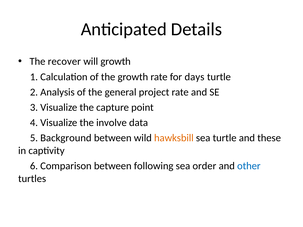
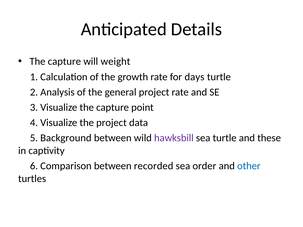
recover at (64, 62): recover -> capture
will growth: growth -> weight
the involve: involve -> project
hawksbill colour: orange -> purple
following: following -> recorded
